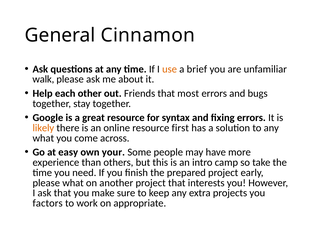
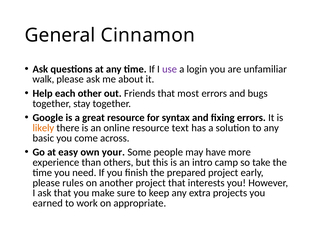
use colour: orange -> purple
brief: brief -> login
first: first -> text
what at (43, 138): what -> basic
please what: what -> rules
factors: factors -> earned
